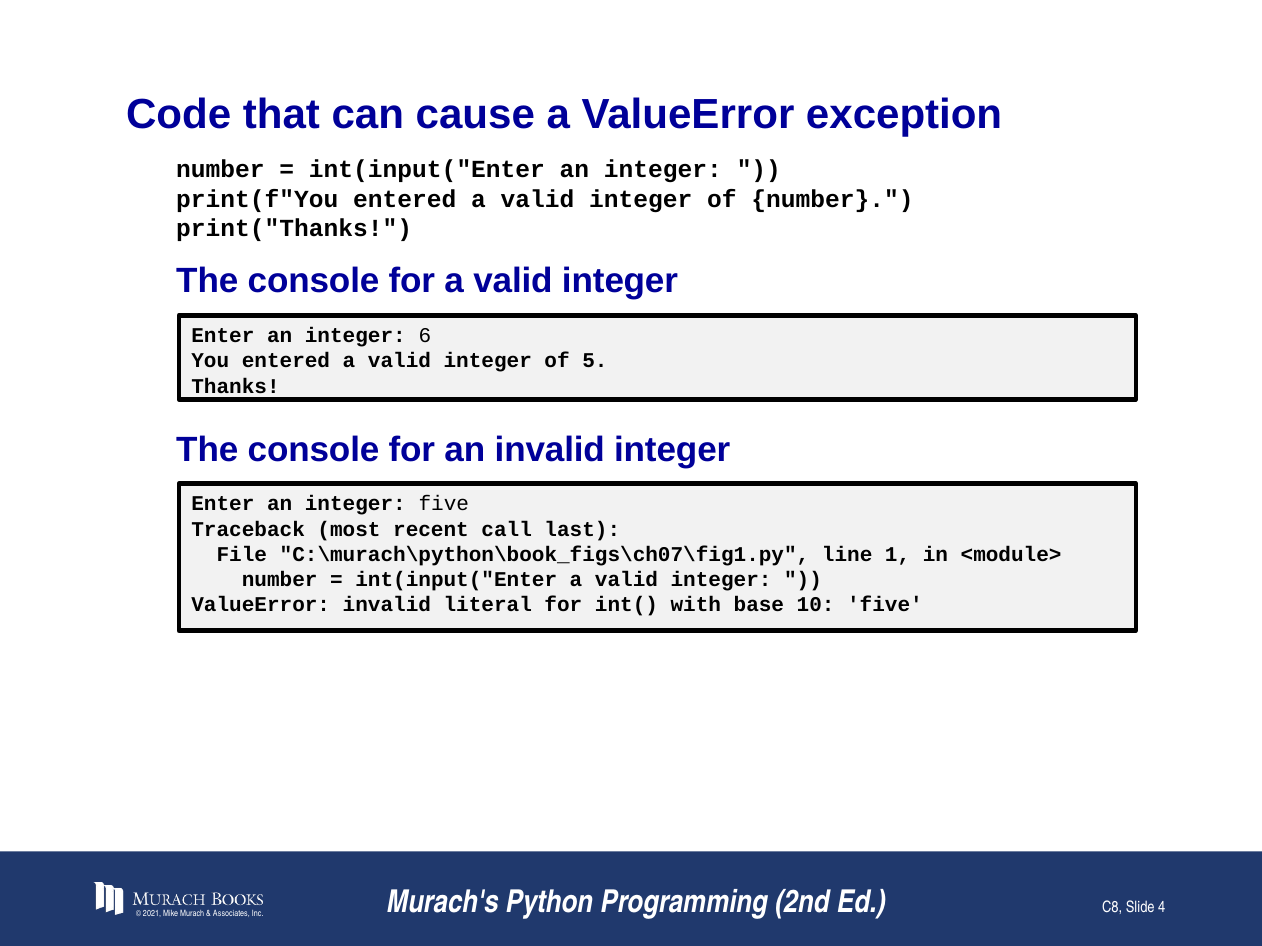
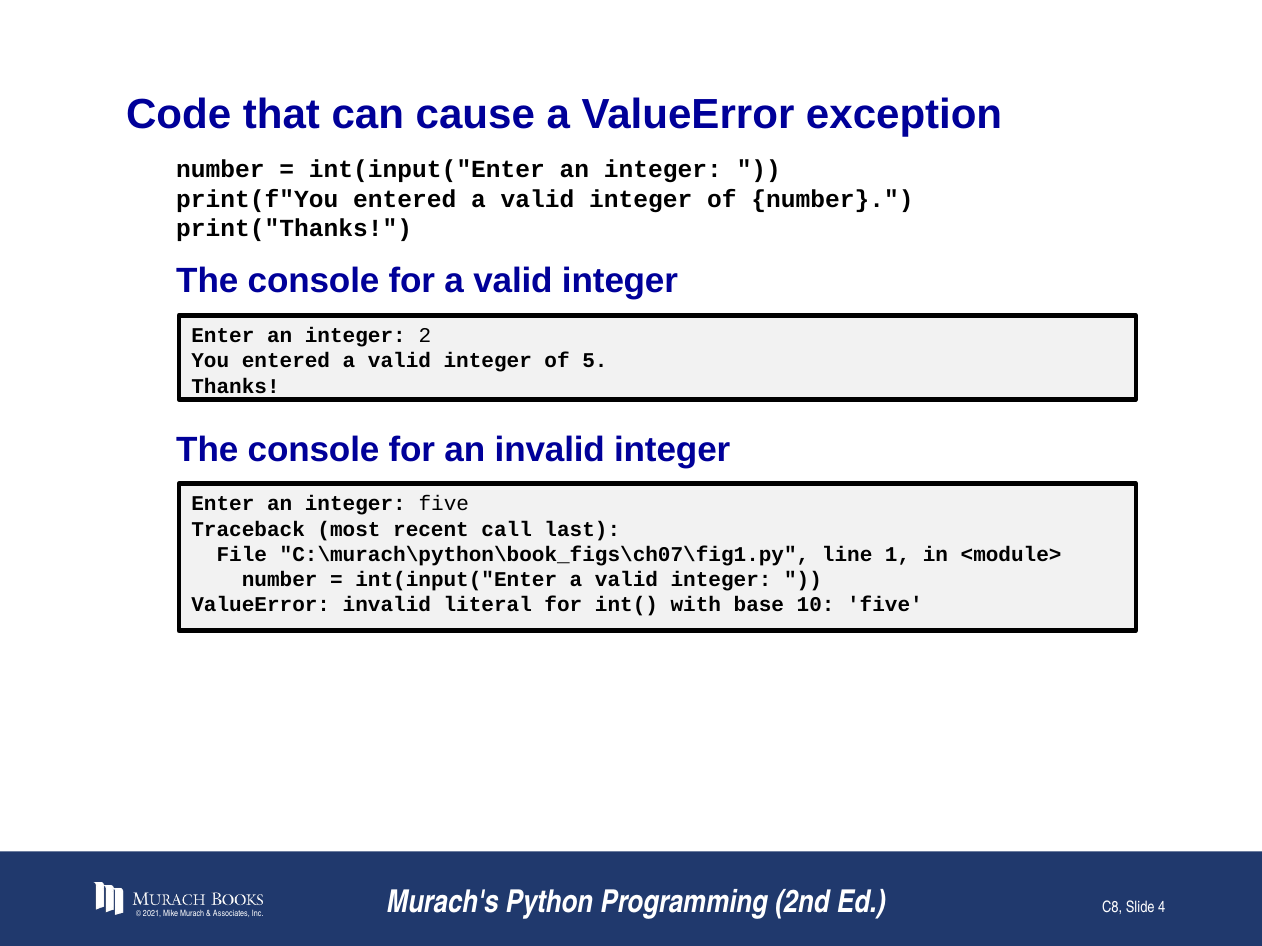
6: 6 -> 2
